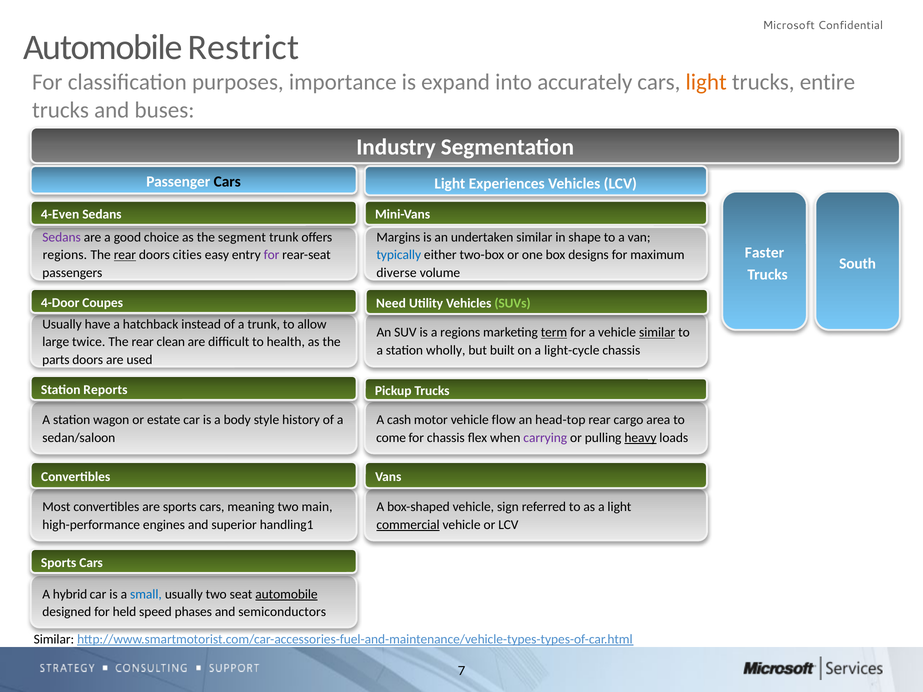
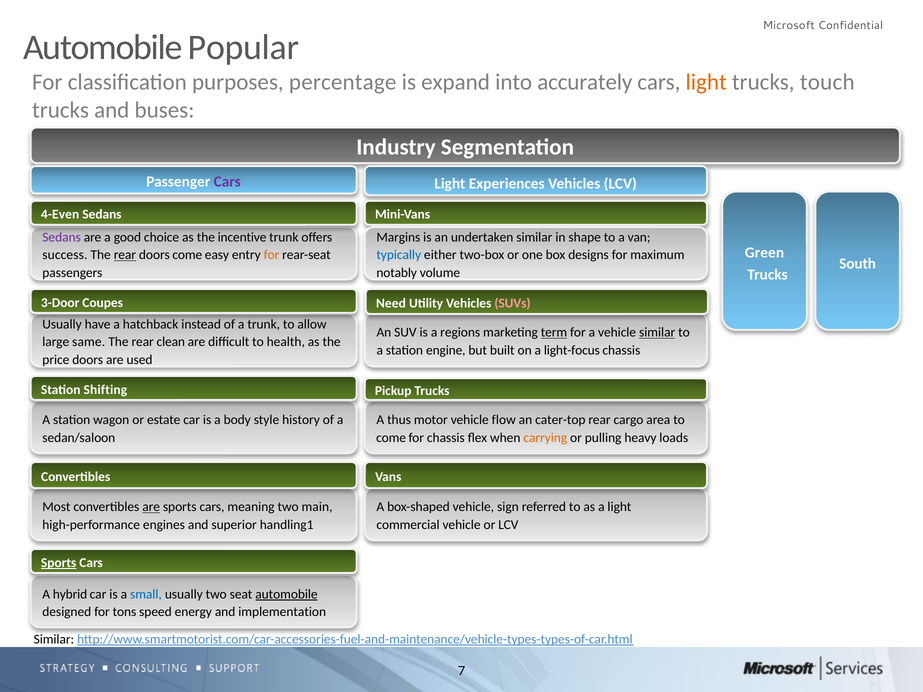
Restrict: Restrict -> Popular
importance: importance -> percentage
entire: entire -> touch
Cars at (227, 182) colour: black -> purple
segment: segment -> incentive
Faster: Faster -> Green
regions at (65, 255): regions -> success
doors cities: cities -> come
for at (272, 255) colour: purple -> orange
diverse: diverse -> notably
4-Door: 4-Door -> 3-Door
SUVs colour: light green -> pink
twice: twice -> same
wholly: wholly -> engine
light-cycle: light-cycle -> light-focus
parts: parts -> price
Reports: Reports -> Shifting
cash: cash -> thus
head-top: head-top -> cater-top
carrying colour: purple -> orange
heavy underline: present -> none
are at (151, 507) underline: none -> present
commercial underline: present -> none
Sports at (59, 563) underline: none -> present
held: held -> tons
phases: phases -> energy
semiconductors: semiconductors -> implementation
